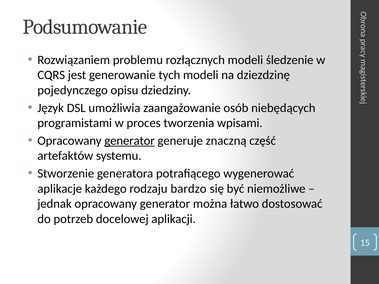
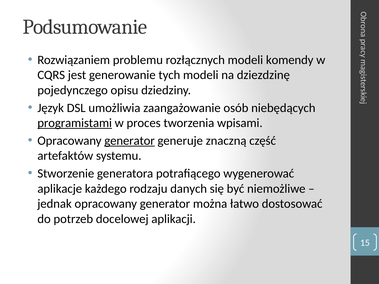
śledzenie: śledzenie -> komendy
programistami underline: none -> present
bardzo: bardzo -> danych
